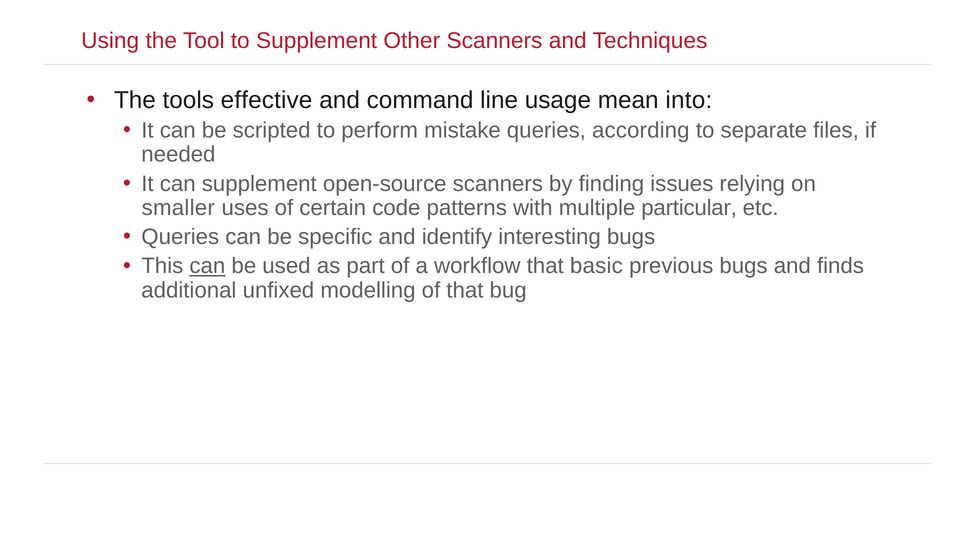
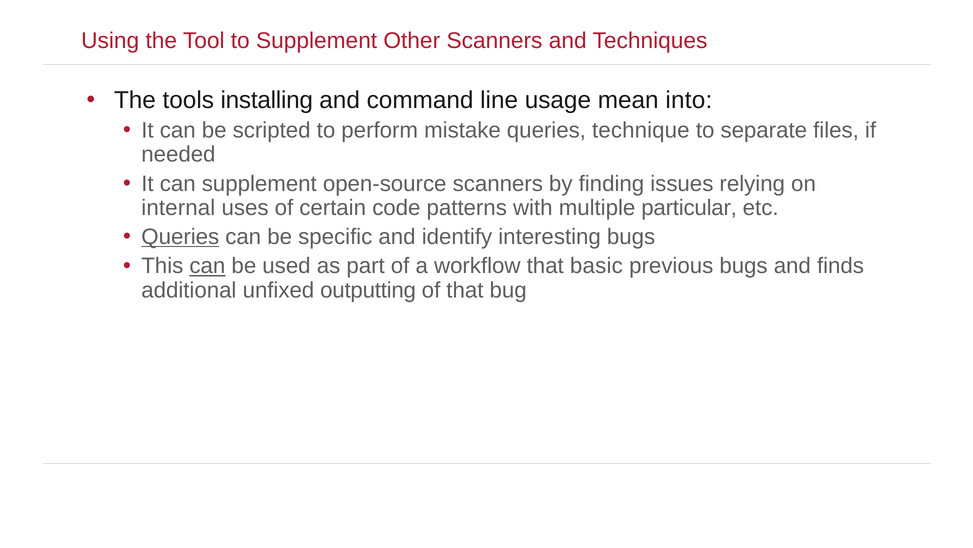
effective: effective -> installing
according: according -> technique
smaller: smaller -> internal
Queries at (180, 237) underline: none -> present
modelling: modelling -> outputting
